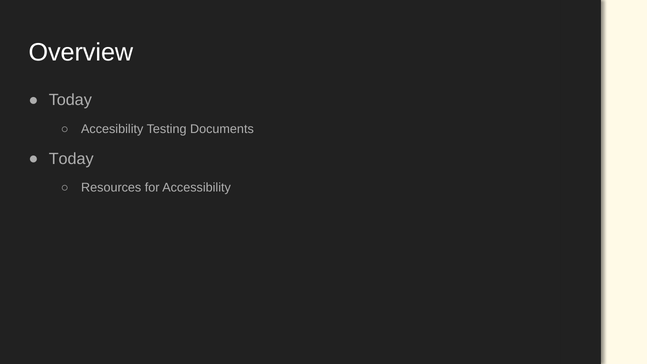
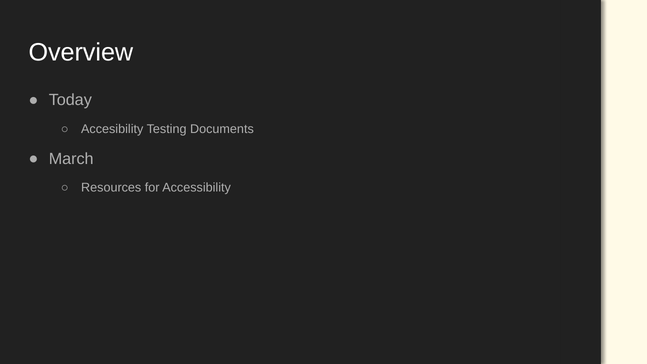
Today at (71, 159): Today -> March
